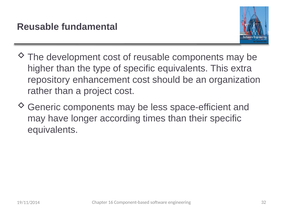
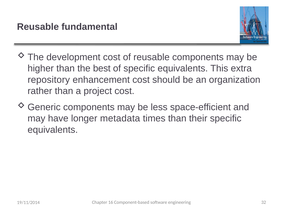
type: type -> best
according: according -> metadata
